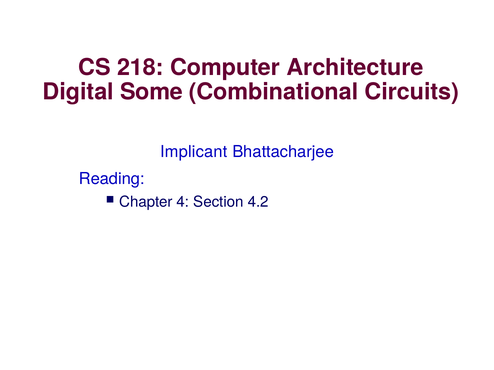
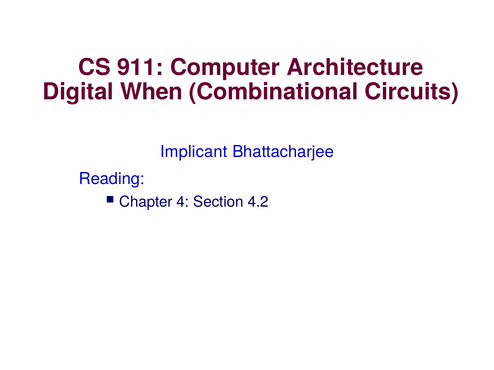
218: 218 -> 911
Some: Some -> When
